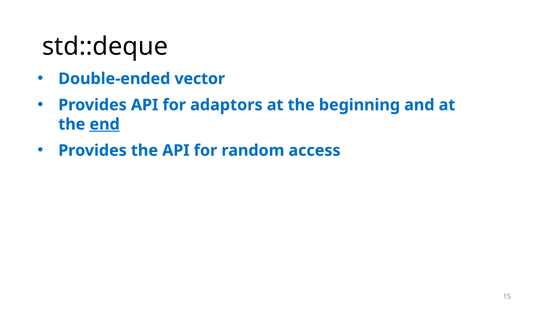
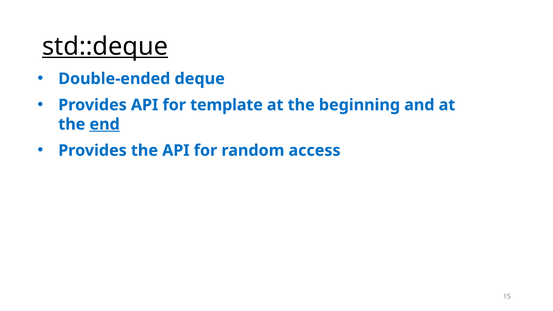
std::deque underline: none -> present
vector: vector -> deque
adaptors: adaptors -> template
